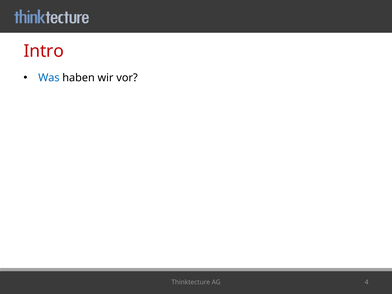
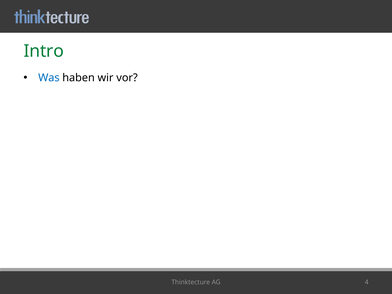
Intro colour: red -> green
